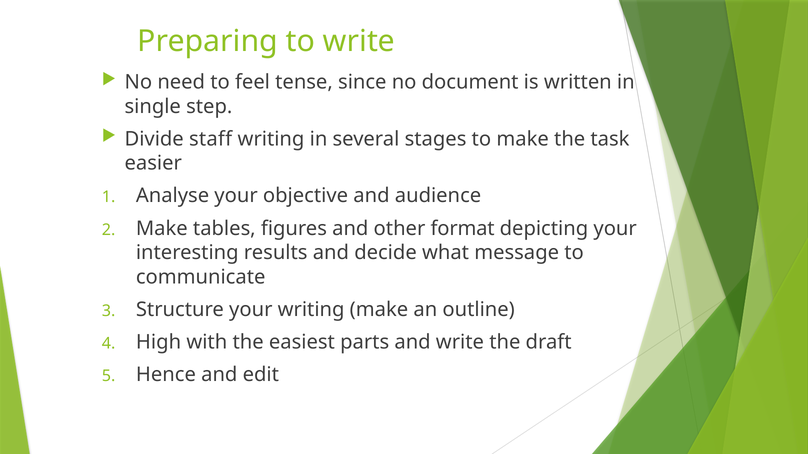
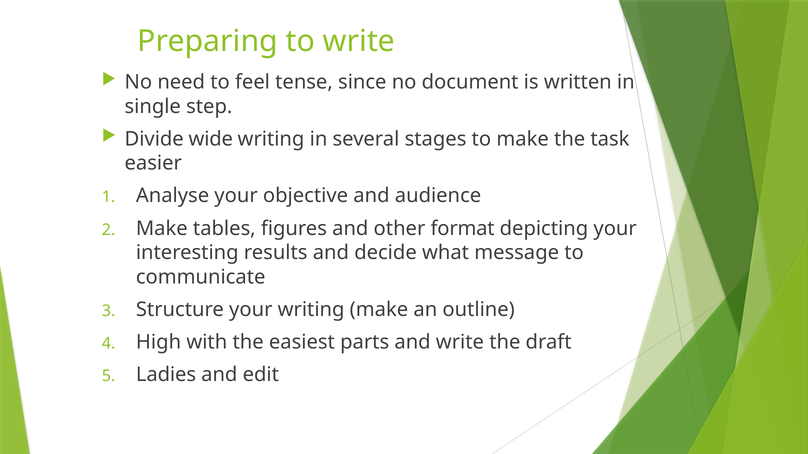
staff: staff -> wide
Hence: Hence -> Ladies
